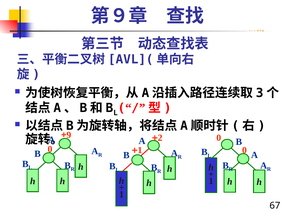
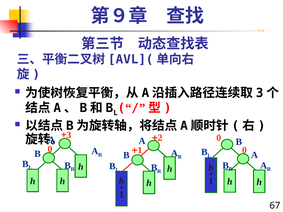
9: 9 -> 3
